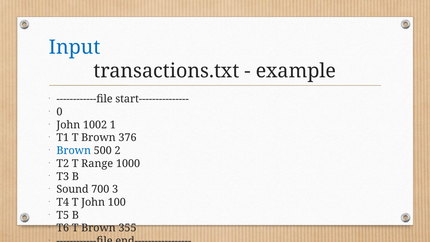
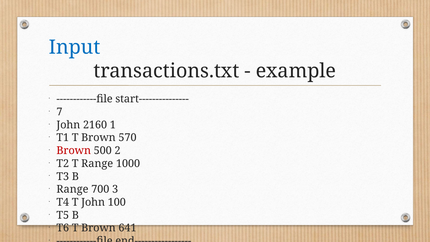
0: 0 -> 7
1002: 1002 -> 2160
376: 376 -> 570
Brown at (74, 151) colour: blue -> red
Sound at (73, 189): Sound -> Range
355: 355 -> 641
